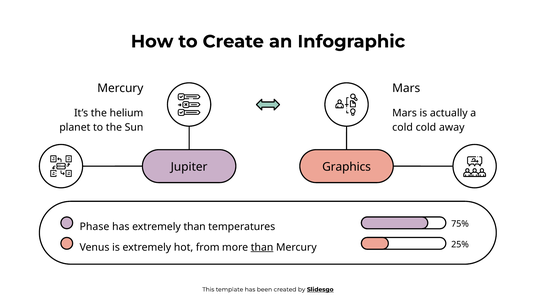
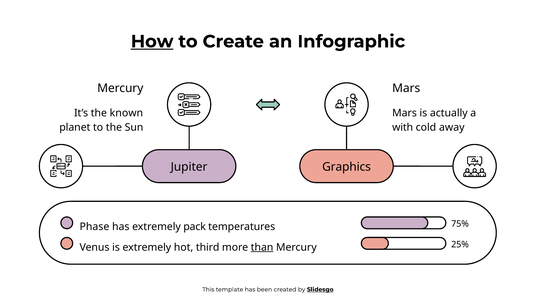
How underline: none -> present
helium: helium -> known
cold at (403, 127): cold -> with
extremely than: than -> pack
from: from -> third
